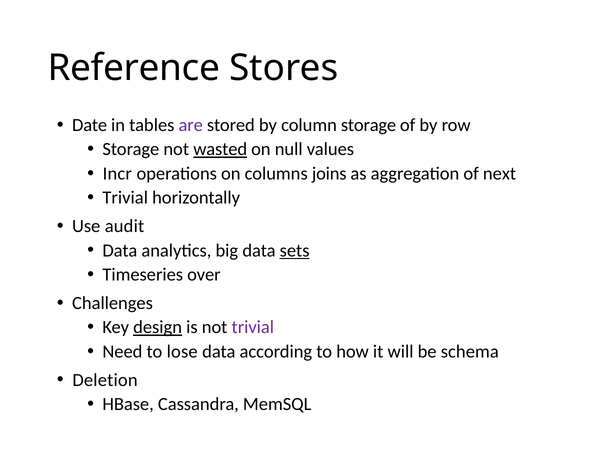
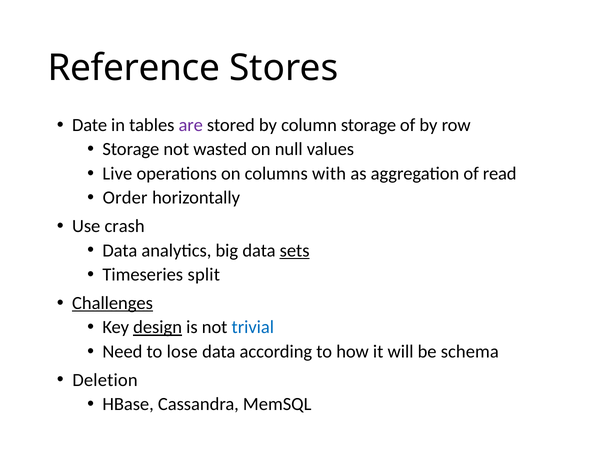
wasted underline: present -> none
Incr: Incr -> Live
joins: joins -> with
next: next -> read
Trivial at (125, 198): Trivial -> Order
audit: audit -> crash
over: over -> split
Challenges underline: none -> present
trivial at (253, 327) colour: purple -> blue
